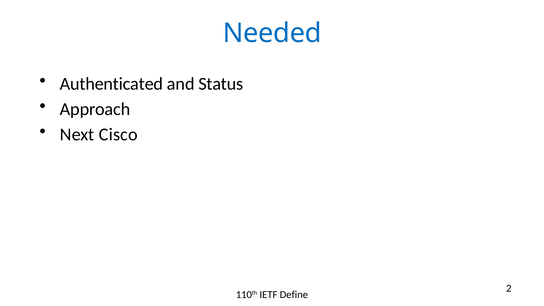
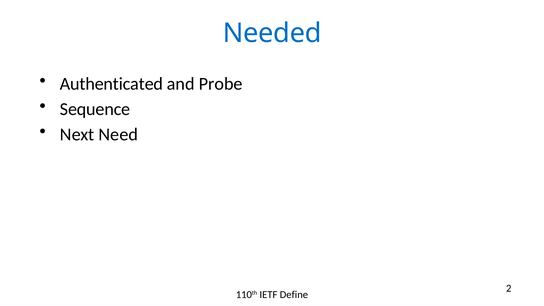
Status: Status -> Probe
Approach: Approach -> Sequence
Cisco: Cisco -> Need
